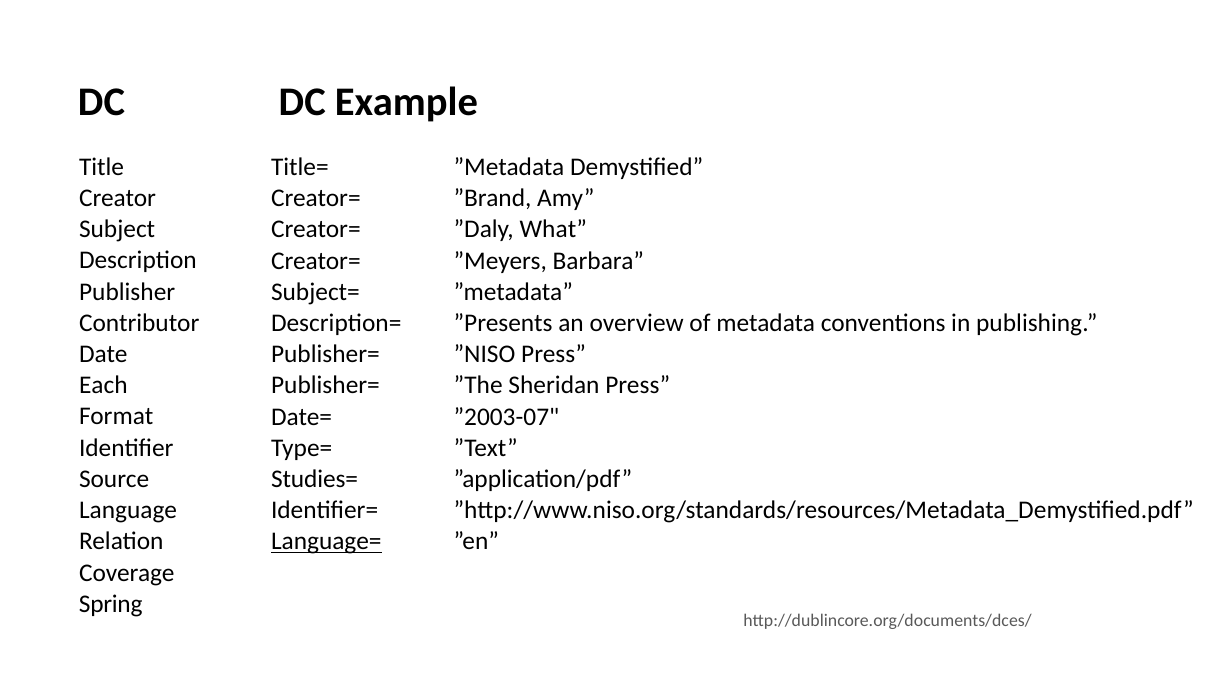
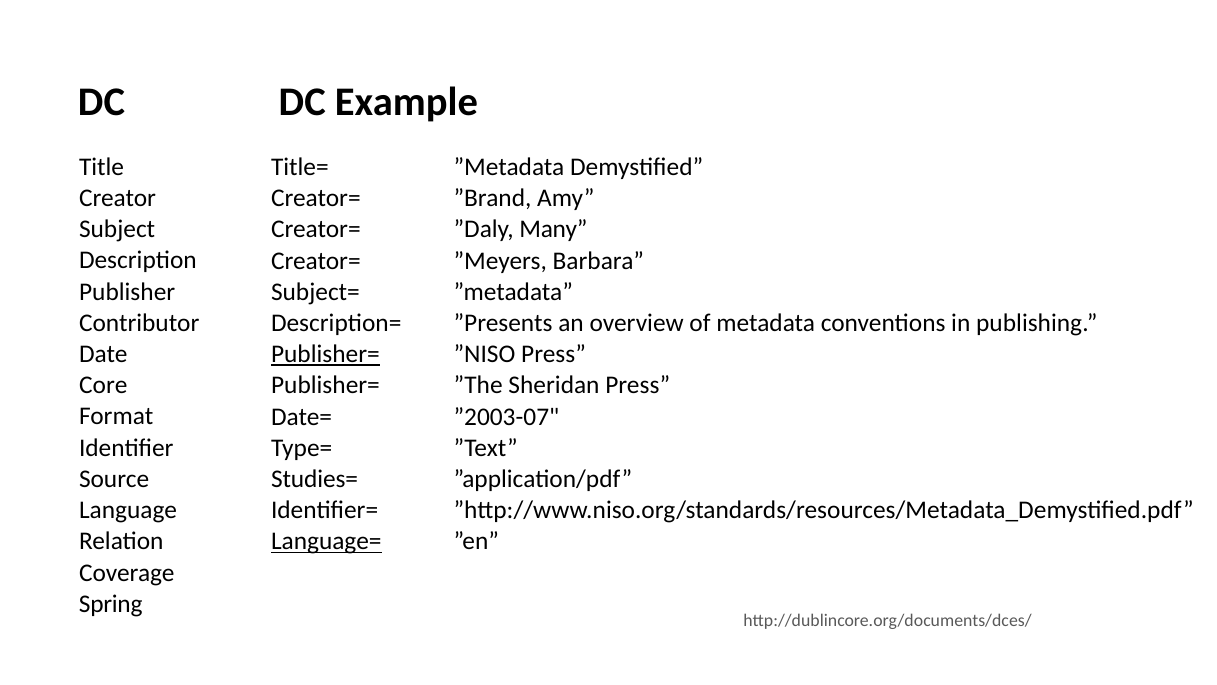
What: What -> Many
Publisher= at (325, 354) underline: none -> present
Each: Each -> Core
